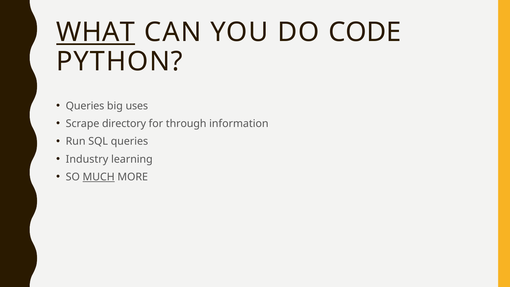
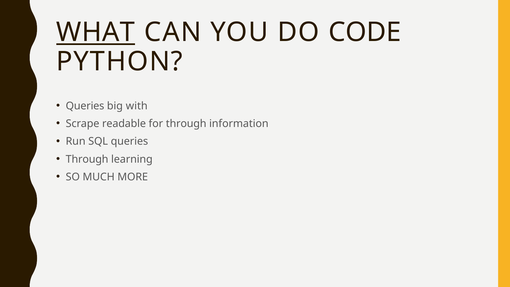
uses: uses -> with
directory: directory -> readable
Industry at (87, 159): Industry -> Through
MUCH underline: present -> none
